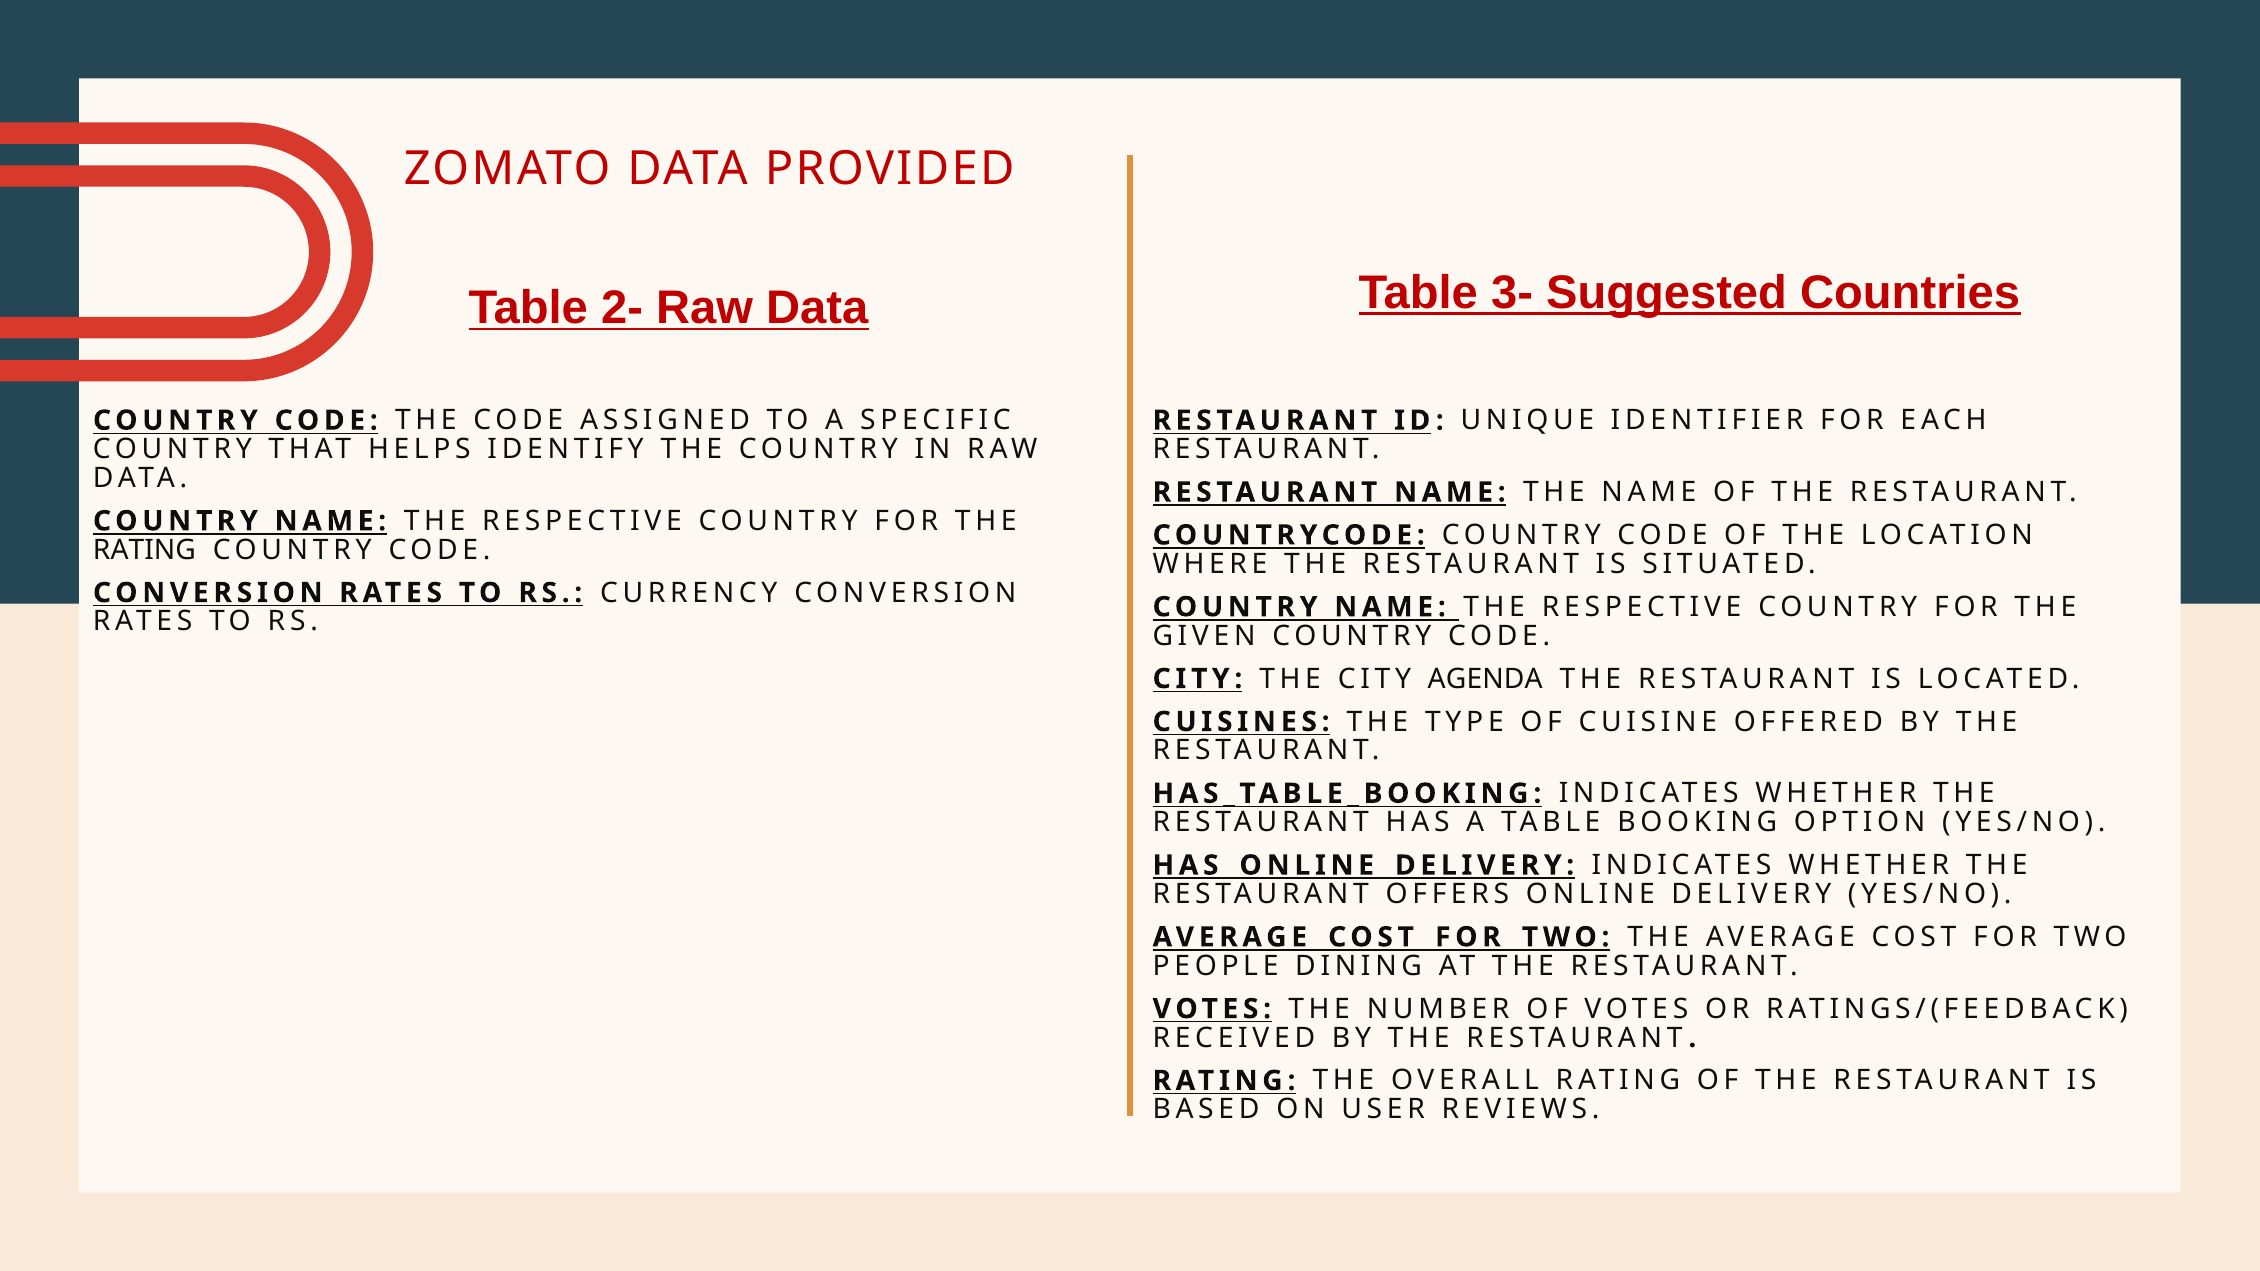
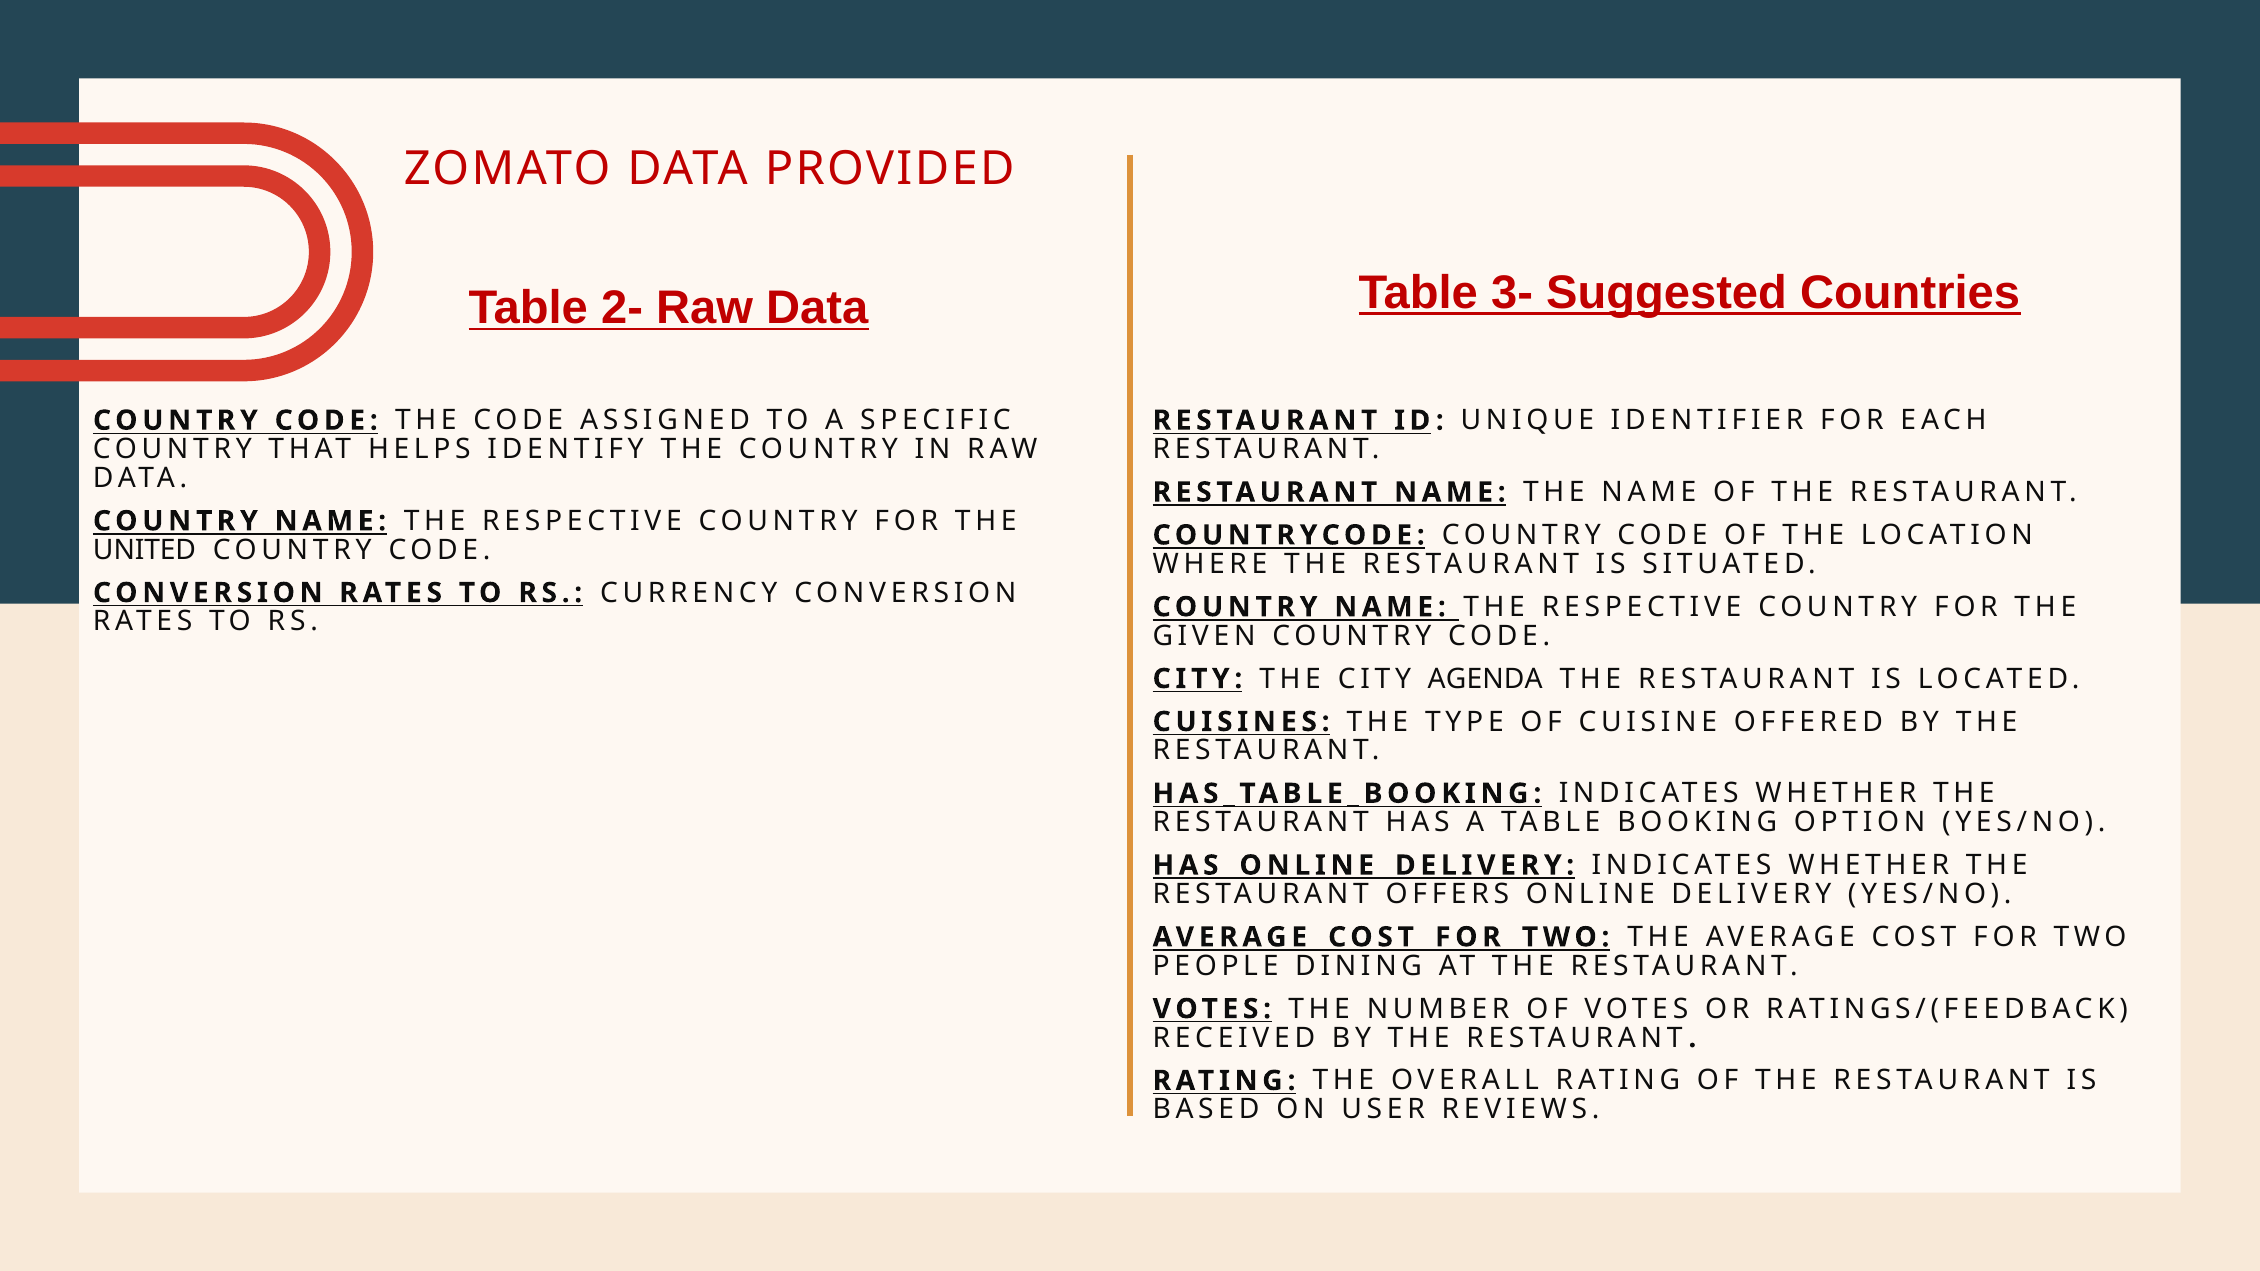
RATING at (144, 550): RATING -> UNITED
